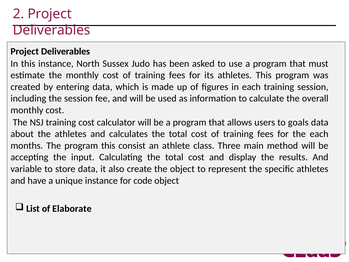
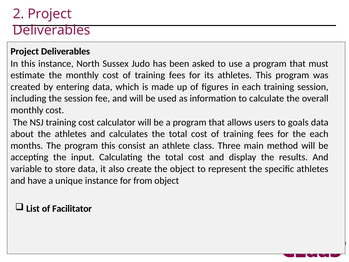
code: code -> from
Elaborate: Elaborate -> Facilitator
